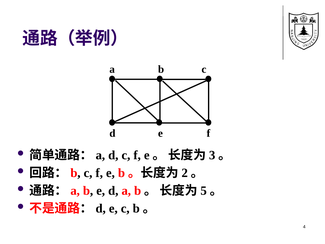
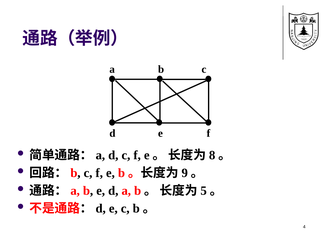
3: 3 -> 8
2: 2 -> 9
